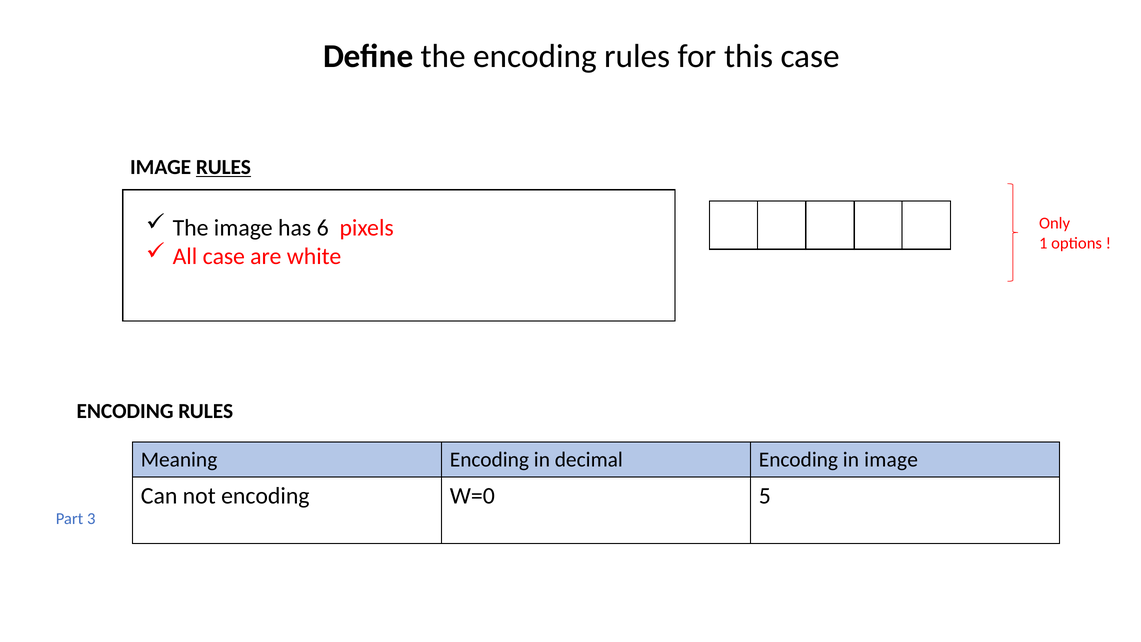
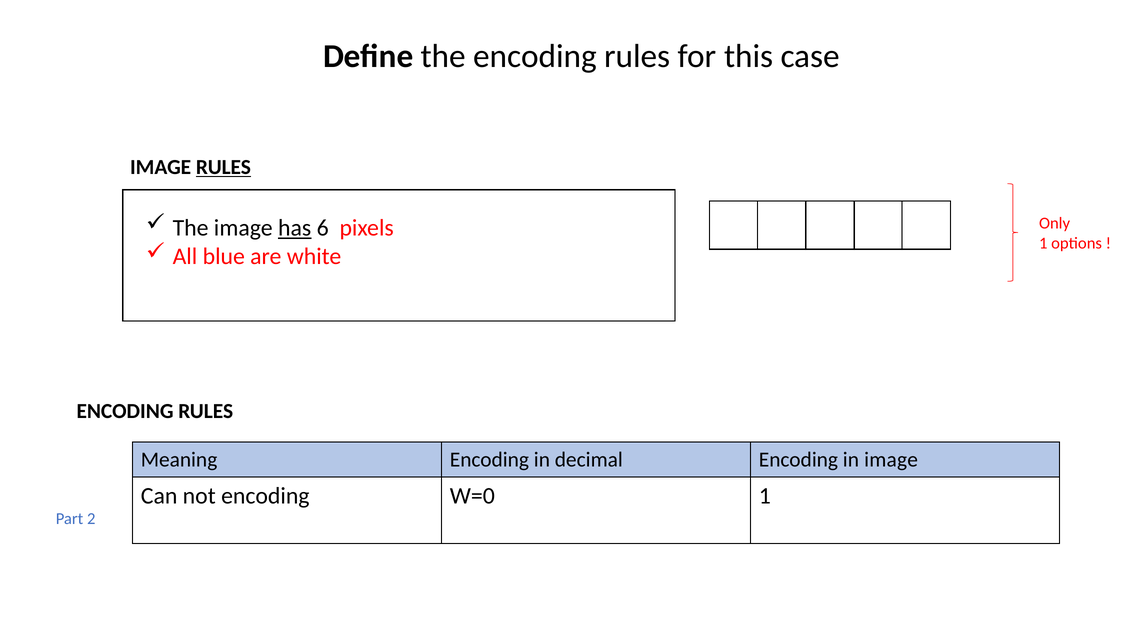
has underline: none -> present
All case: case -> blue
W=0 5: 5 -> 1
3: 3 -> 2
